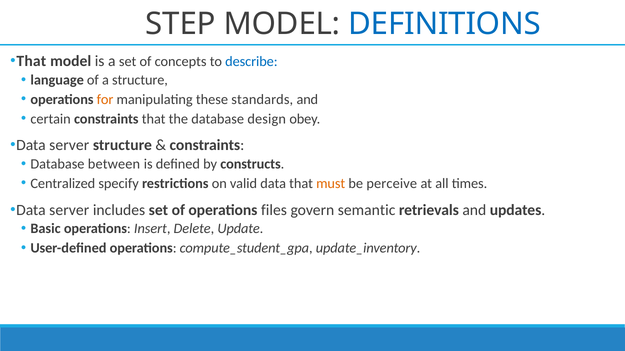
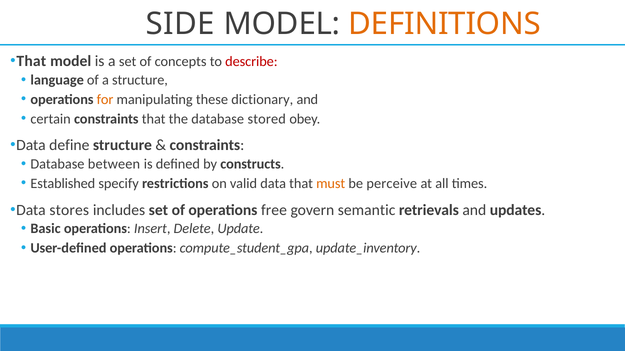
STEP: STEP -> SIDE
DEFINITIONS colour: blue -> orange
describe colour: blue -> red
standards: standards -> dictionary
design: design -> stored
server at (69, 146): server -> define
Centralized: Centralized -> Established
server at (69, 210): server -> stores
files: files -> free
